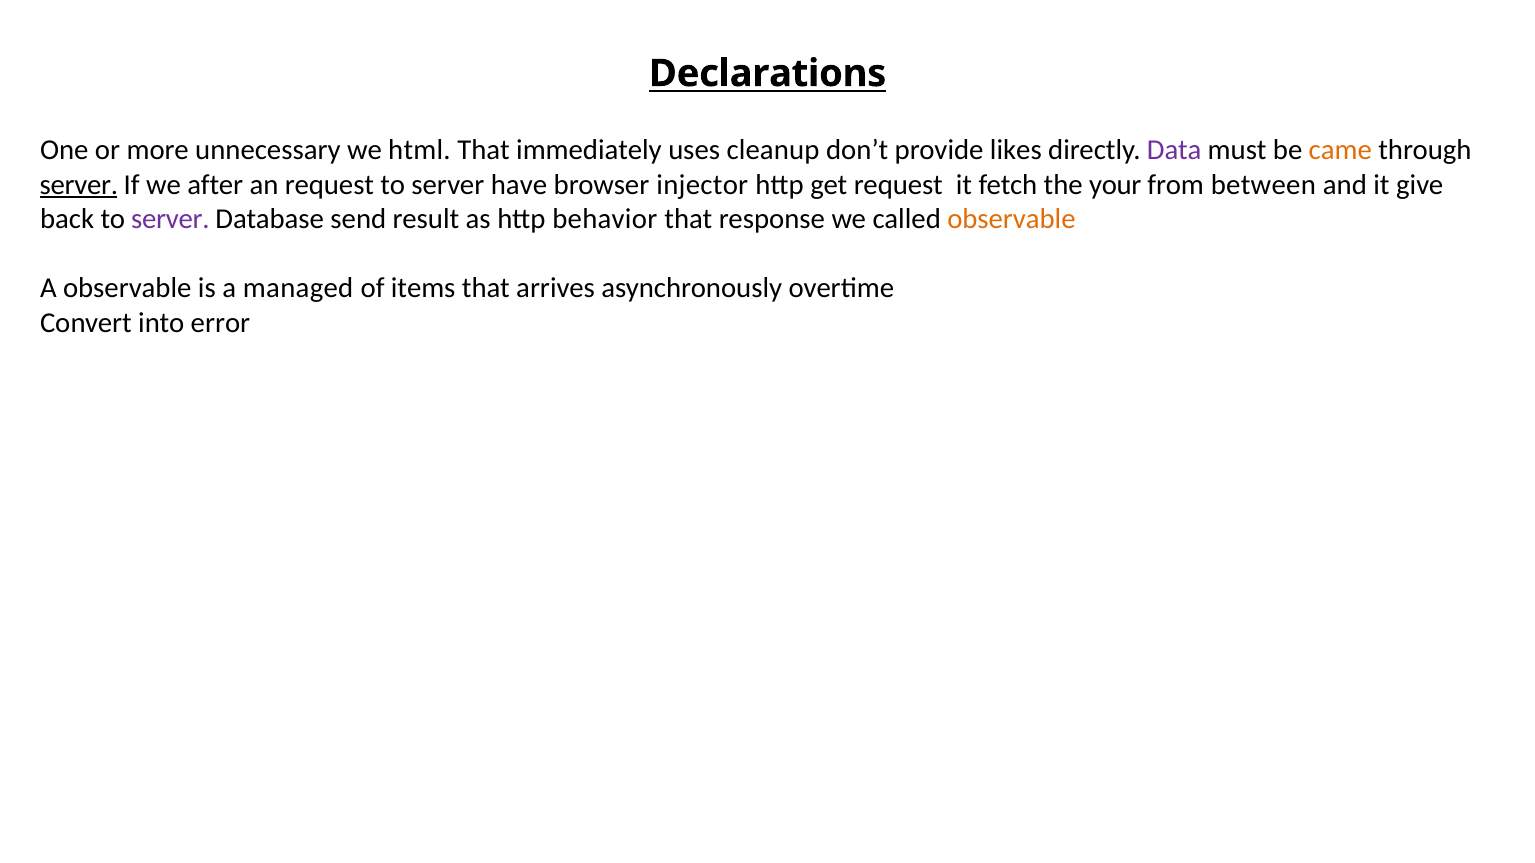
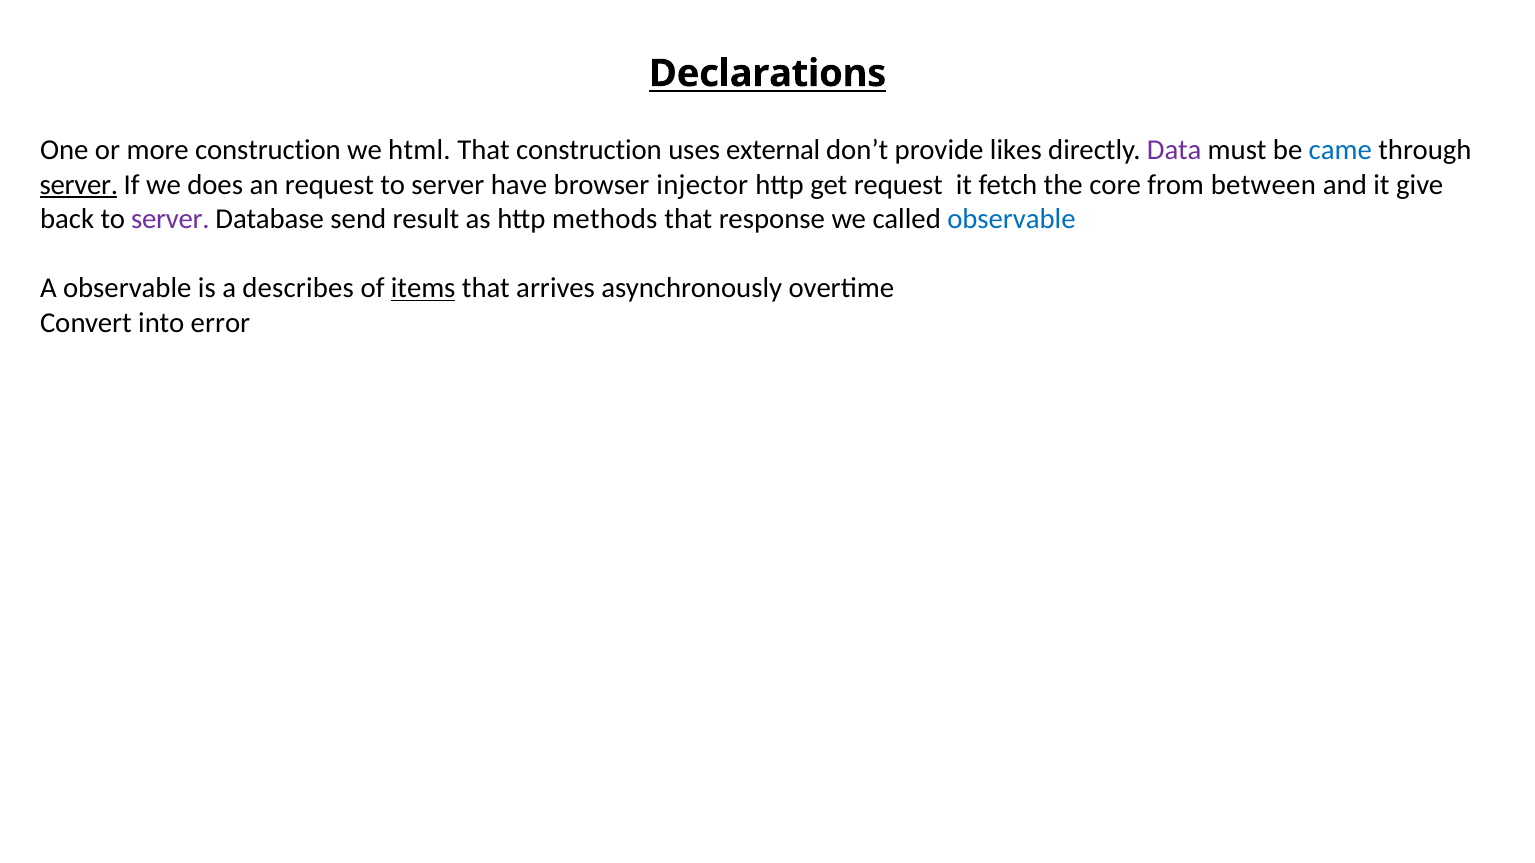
more unnecessary: unnecessary -> construction
That immediately: immediately -> construction
cleanup: cleanup -> external
came colour: orange -> blue
after: after -> does
your: your -> core
behavior: behavior -> methods
observable at (1011, 219) colour: orange -> blue
managed: managed -> describes
items underline: none -> present
